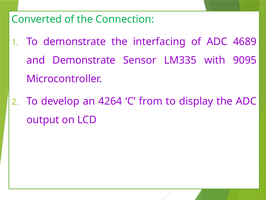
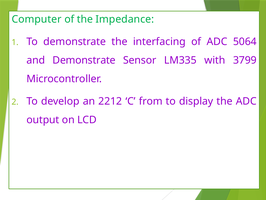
Converted: Converted -> Computer
Connection: Connection -> Impedance
4689: 4689 -> 5064
9095: 9095 -> 3799
4264: 4264 -> 2212
